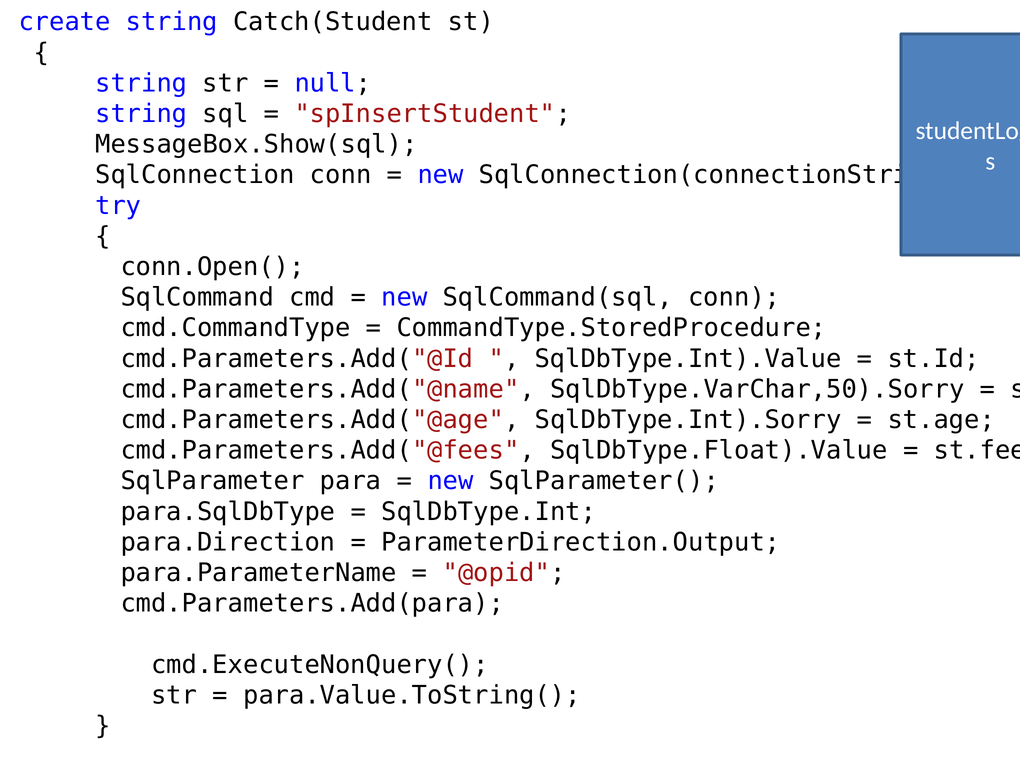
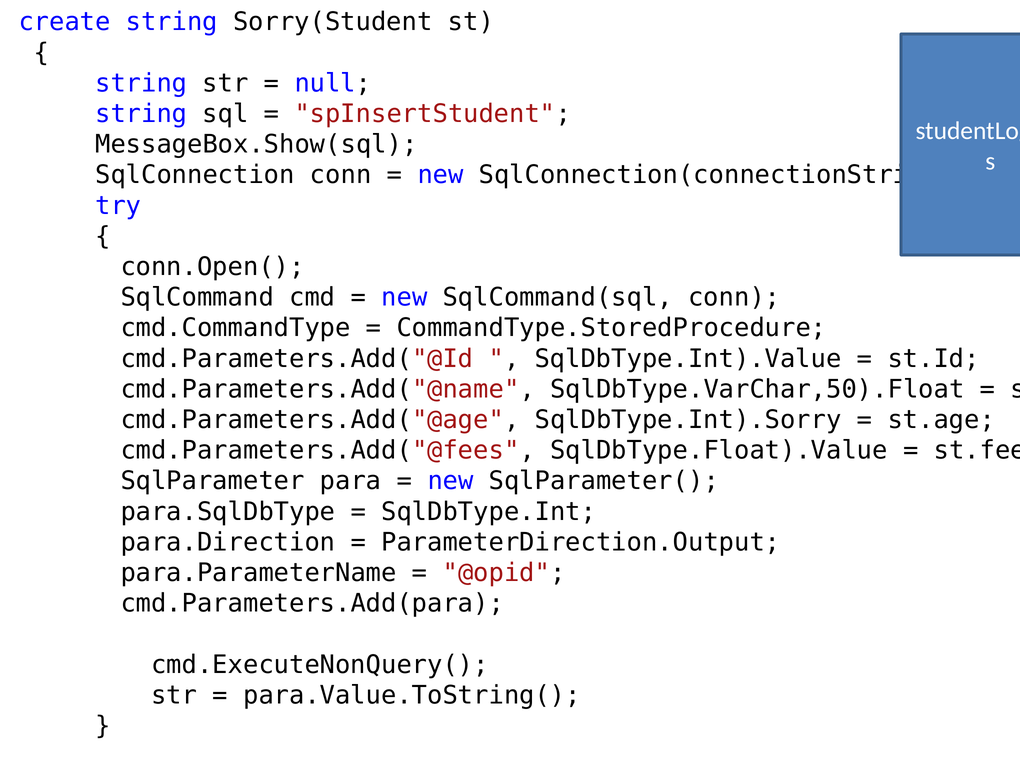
Catch(Student: Catch(Student -> Sorry(Student
SqlDbType.VarChar,50).Sorry: SqlDbType.VarChar,50).Sorry -> SqlDbType.VarChar,50).Float
